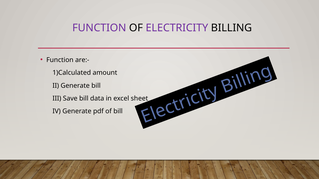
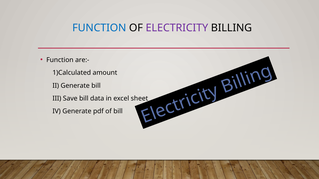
FUNCTION at (99, 28) colour: purple -> blue
